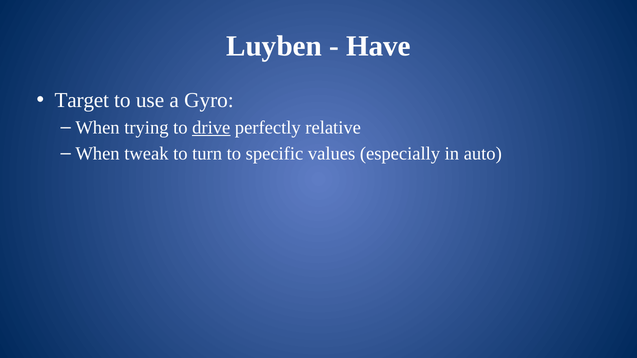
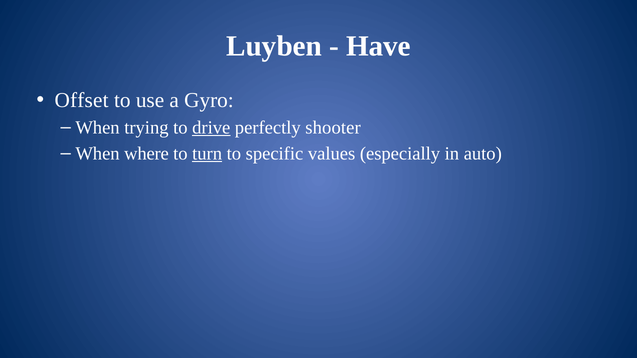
Target: Target -> Offset
relative: relative -> shooter
tweak: tweak -> where
turn underline: none -> present
